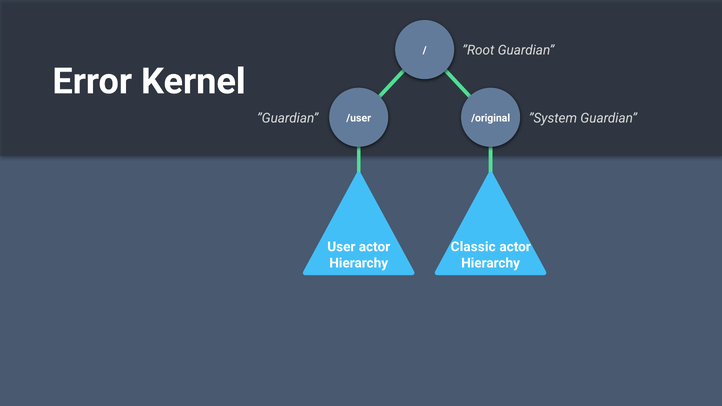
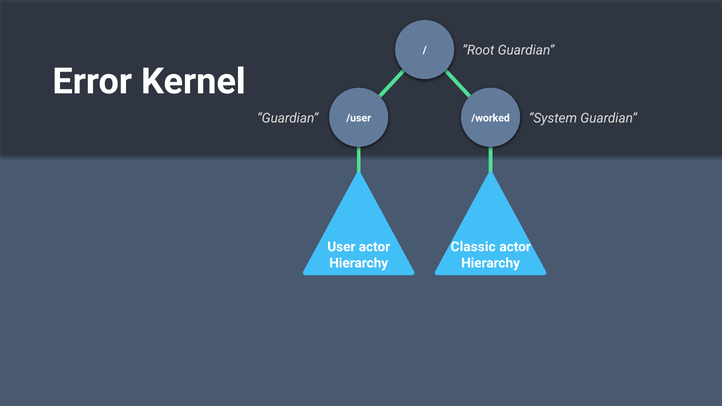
/original: /original -> /worked
